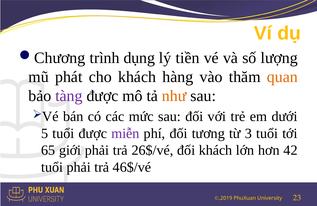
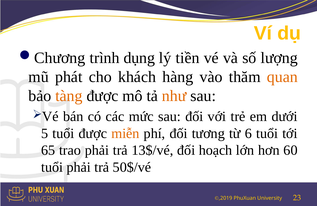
tàng colour: purple -> orange
miễn colour: purple -> orange
3: 3 -> 6
giới: giới -> trao
26$/vé: 26$/vé -> 13$/vé
đối khách: khách -> hoạch
42: 42 -> 60
46$/vé: 46$/vé -> 50$/vé
